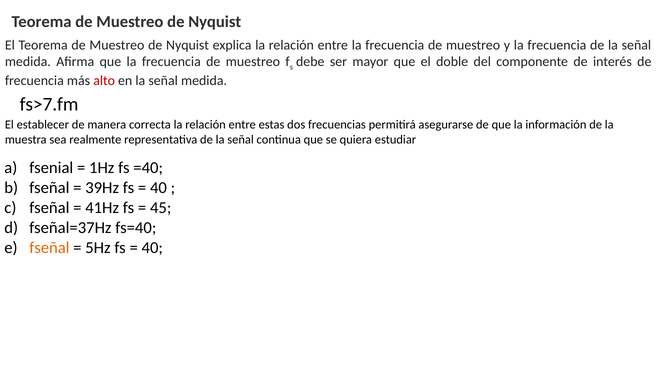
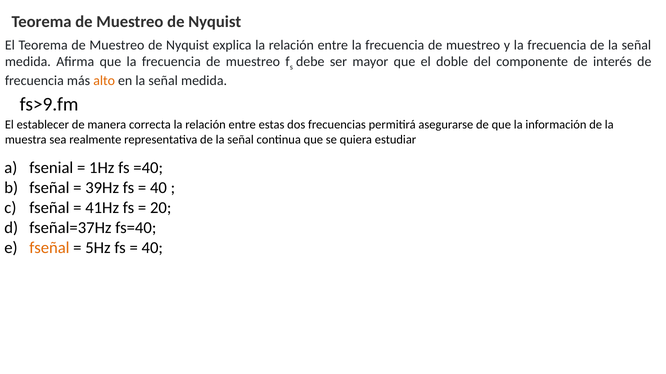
alto colour: red -> orange
fs>7.fm: fs>7.fm -> fs>9.fm
45: 45 -> 20
